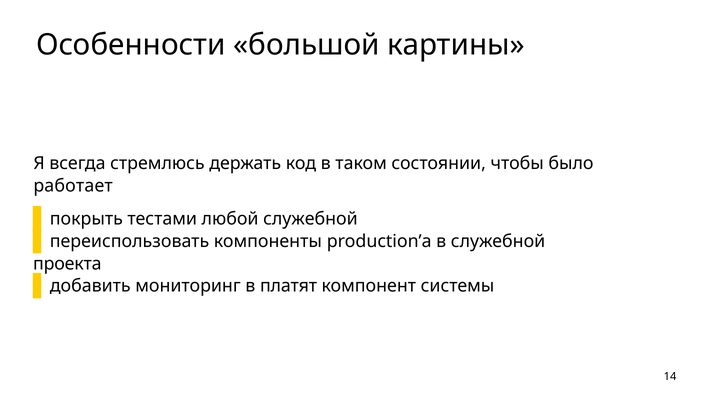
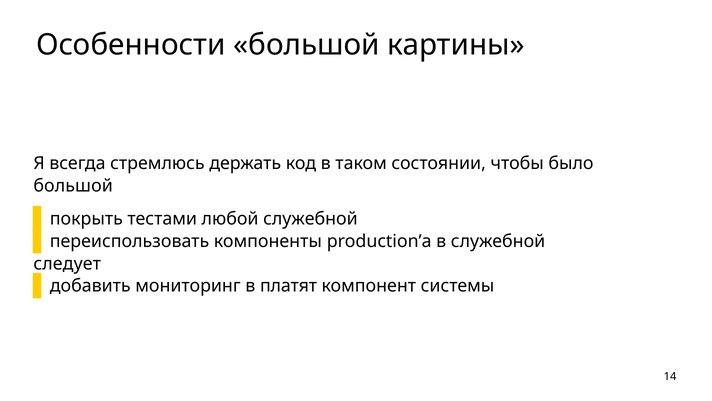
работает at (73, 185): работает -> большой
проекта: проекта -> следует
